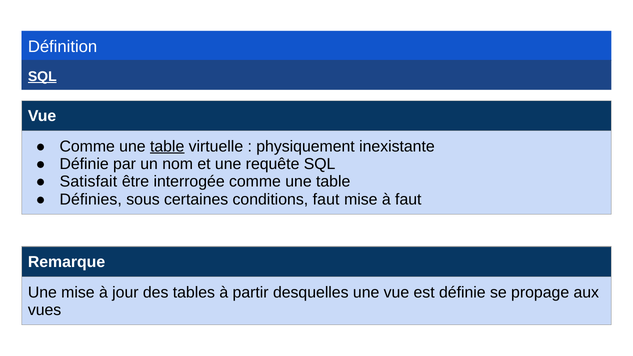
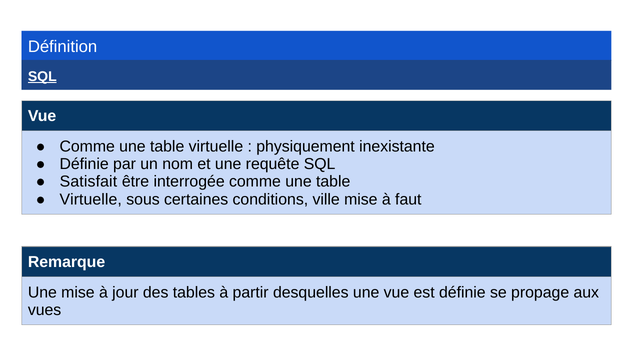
table at (167, 146) underline: present -> none
Définies at (91, 200): Définies -> Virtuelle
conditions faut: faut -> ville
